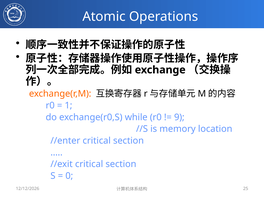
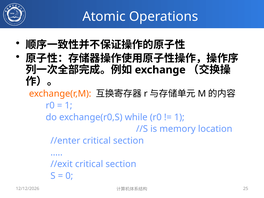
9 at (179, 117): 9 -> 1
